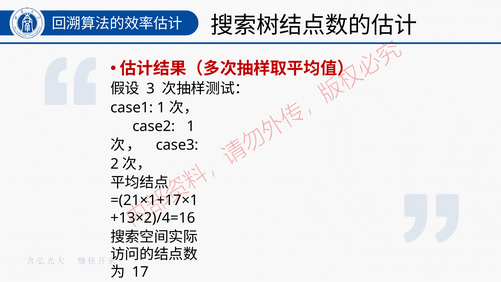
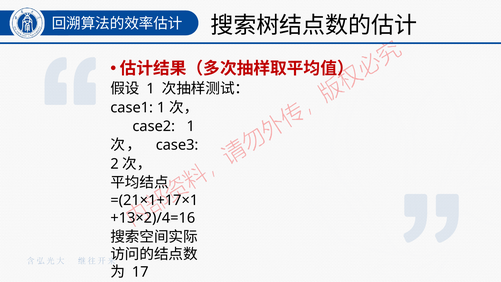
3 at (150, 89): 3 -> 1
